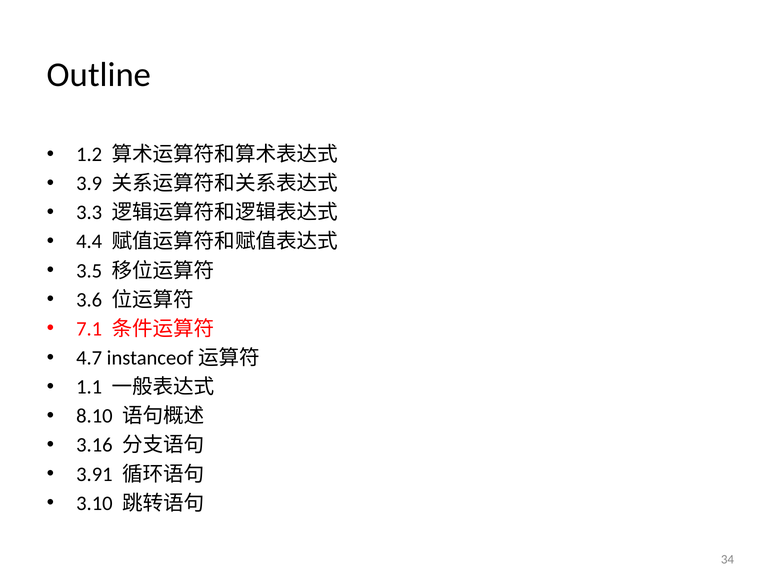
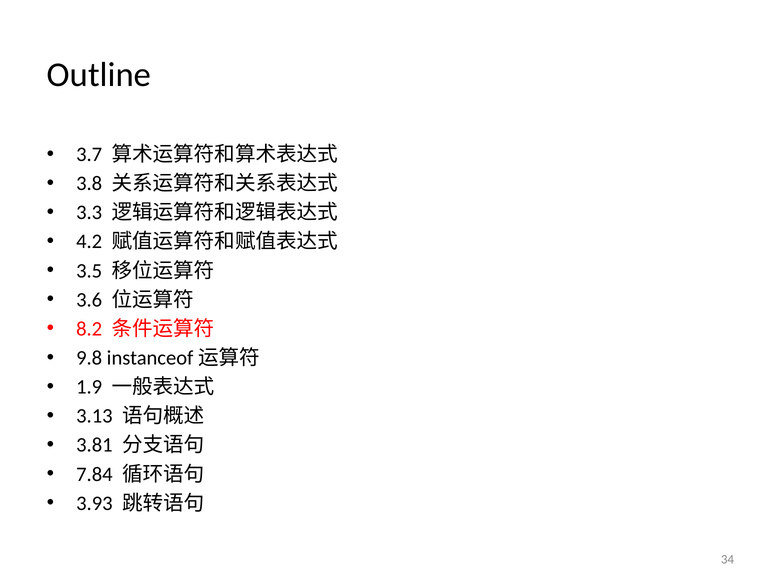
1.2: 1.2 -> 3.7
3.9: 3.9 -> 3.8
4.4: 4.4 -> 4.2
7.1: 7.1 -> 8.2
4.7: 4.7 -> 9.8
1.1: 1.1 -> 1.9
8.10: 8.10 -> 3.13
3.16: 3.16 -> 3.81
3.91: 3.91 -> 7.84
3.10: 3.10 -> 3.93
